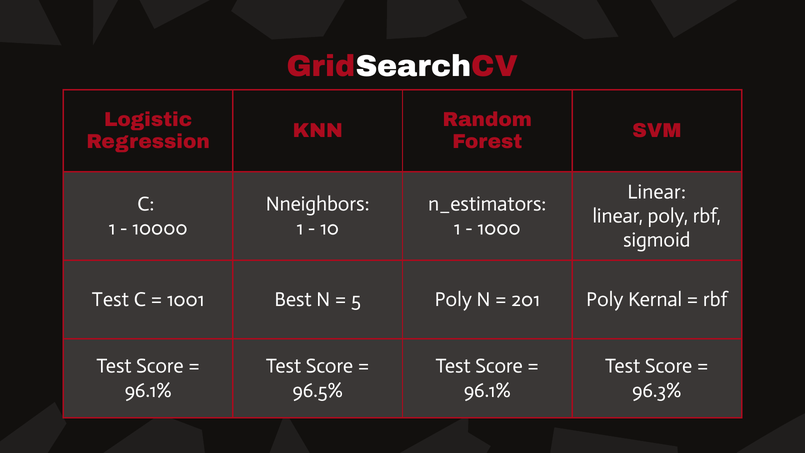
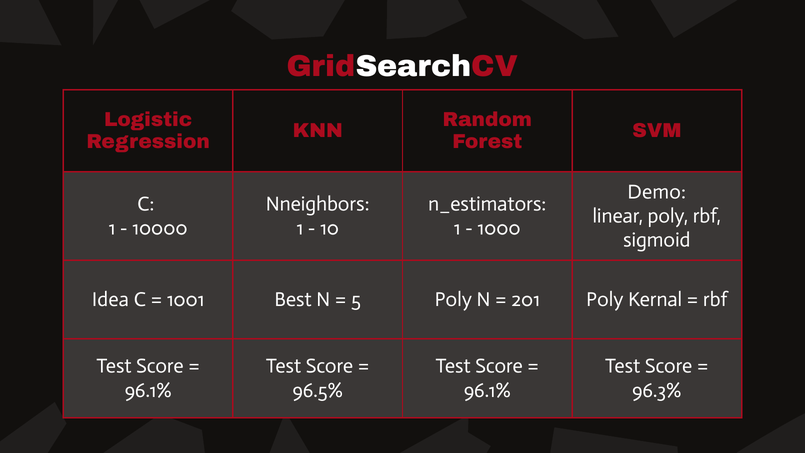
Linear at (657, 192): Linear -> Demo
Test at (110, 300): Test -> Idea
